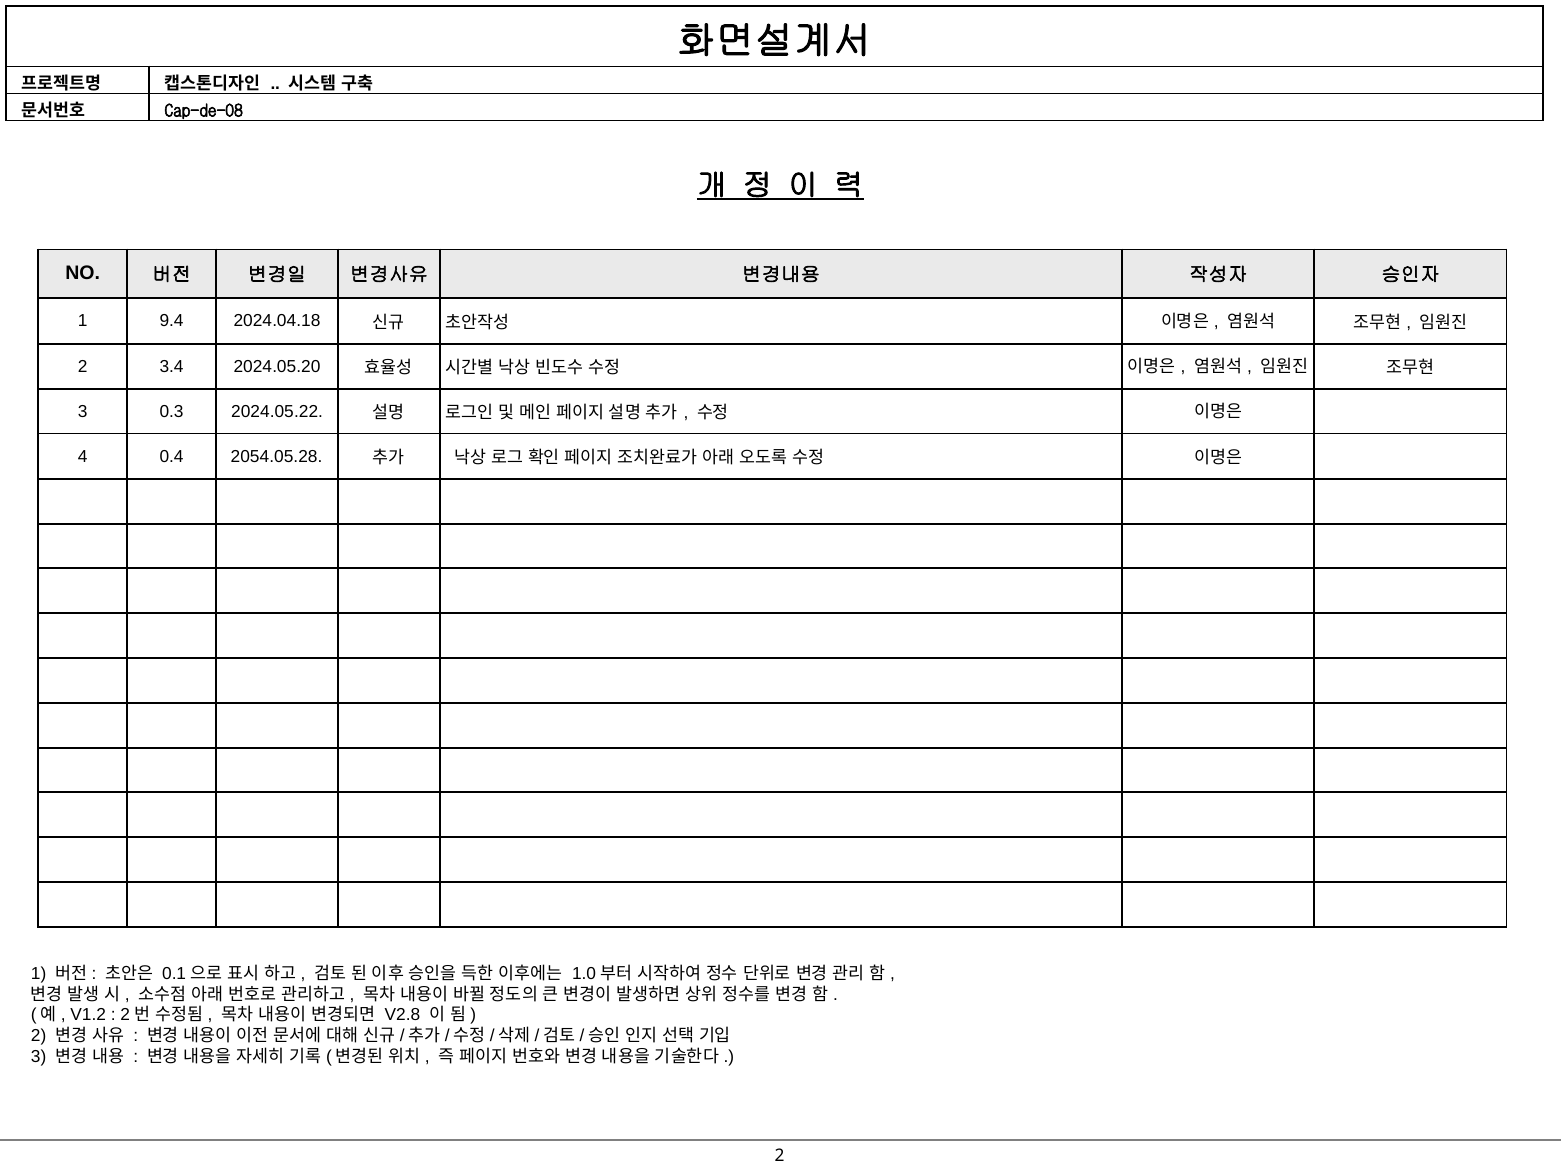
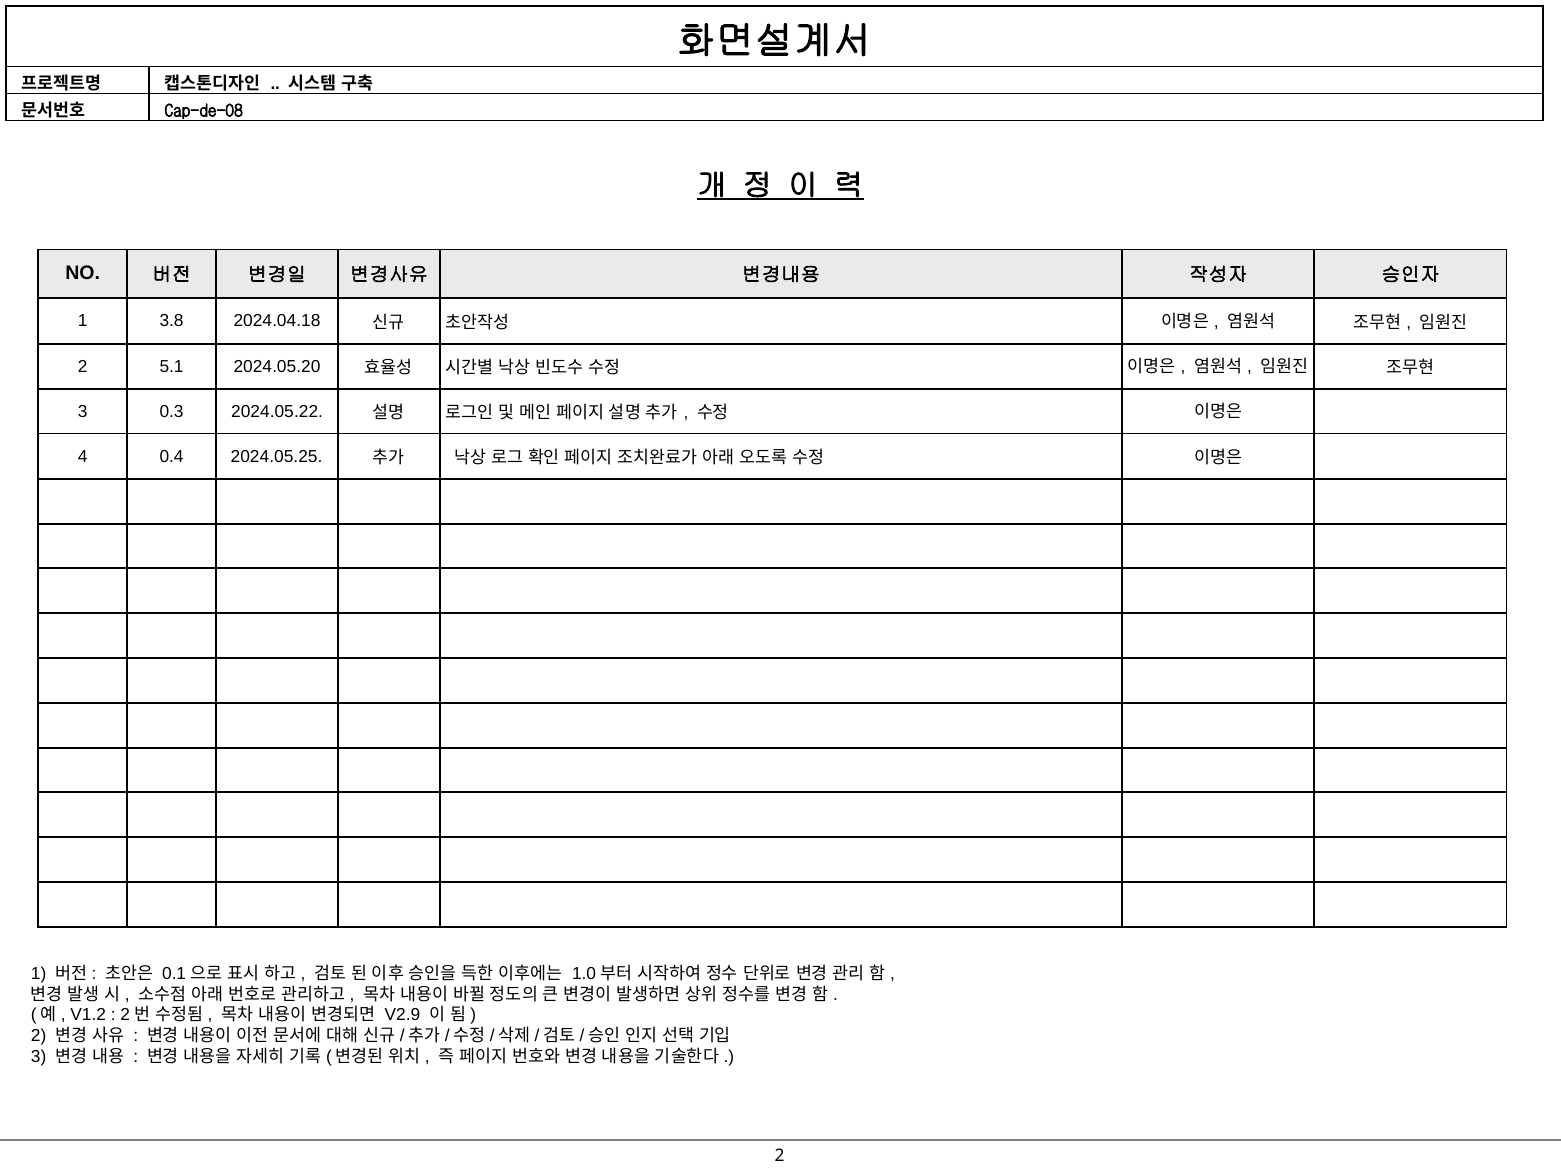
9.4: 9.4 -> 3.8
3.4: 3.4 -> 5.1
2054.05.28: 2054.05.28 -> 2024.05.25
V2.8: V2.8 -> V2.9
